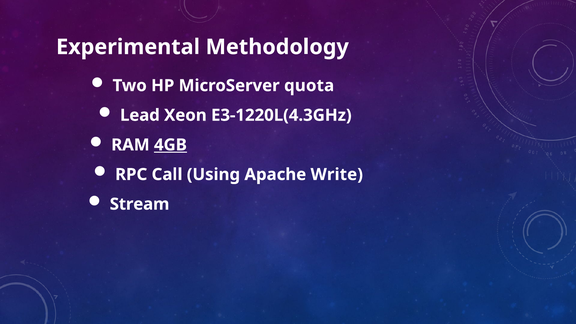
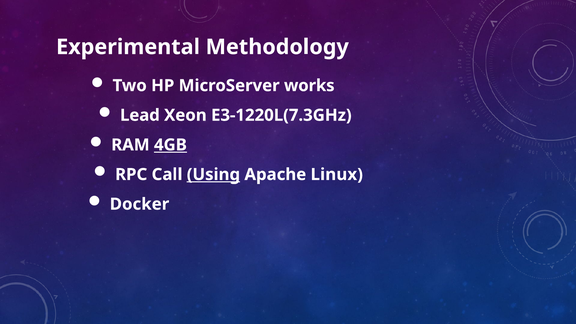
quota: quota -> works
E3-1220L(4.3GHz: E3-1220L(4.3GHz -> E3-1220L(7.3GHz
Using underline: none -> present
Write: Write -> Linux
Stream: Stream -> Docker
